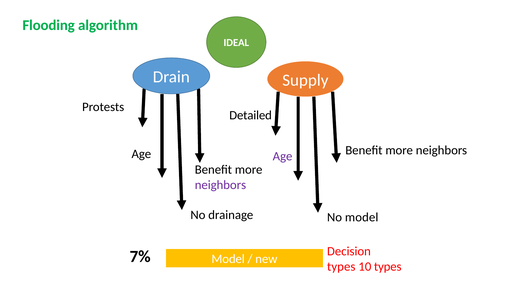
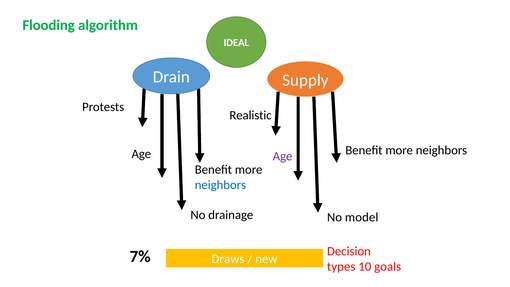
Detailed: Detailed -> Realistic
neighbors at (220, 185) colour: purple -> blue
Model at (228, 259): Model -> Draws
10 types: types -> goals
